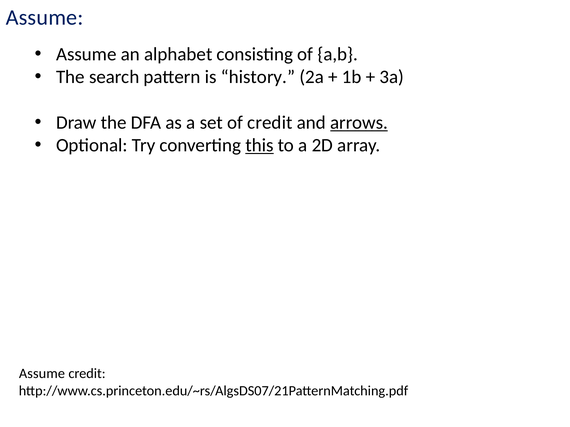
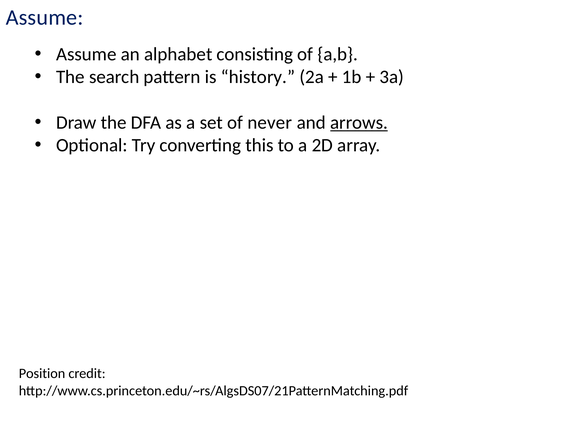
of credit: credit -> never
this underline: present -> none
Assume at (42, 374): Assume -> Position
